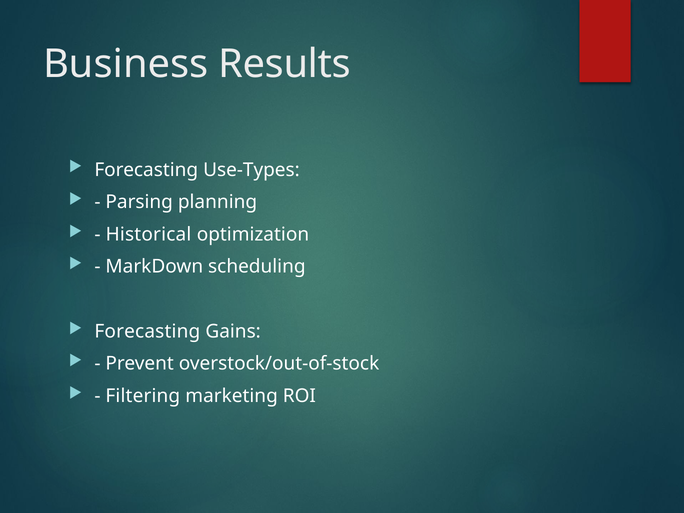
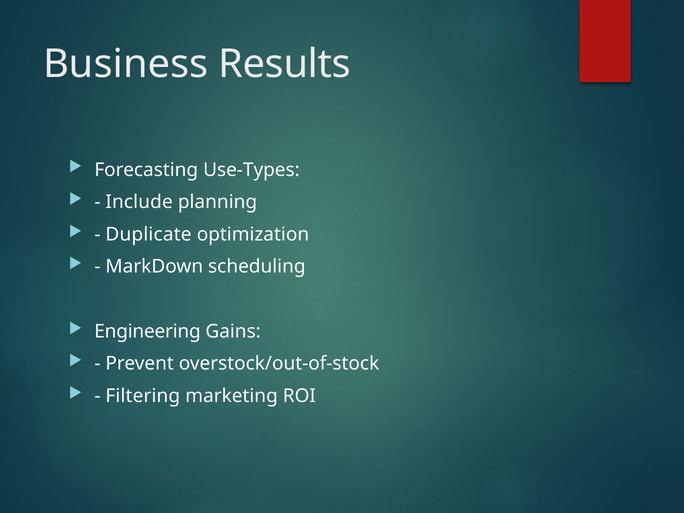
Parsing: Parsing -> Include
Historical: Historical -> Duplicate
Forecasting at (147, 331): Forecasting -> Engineering
